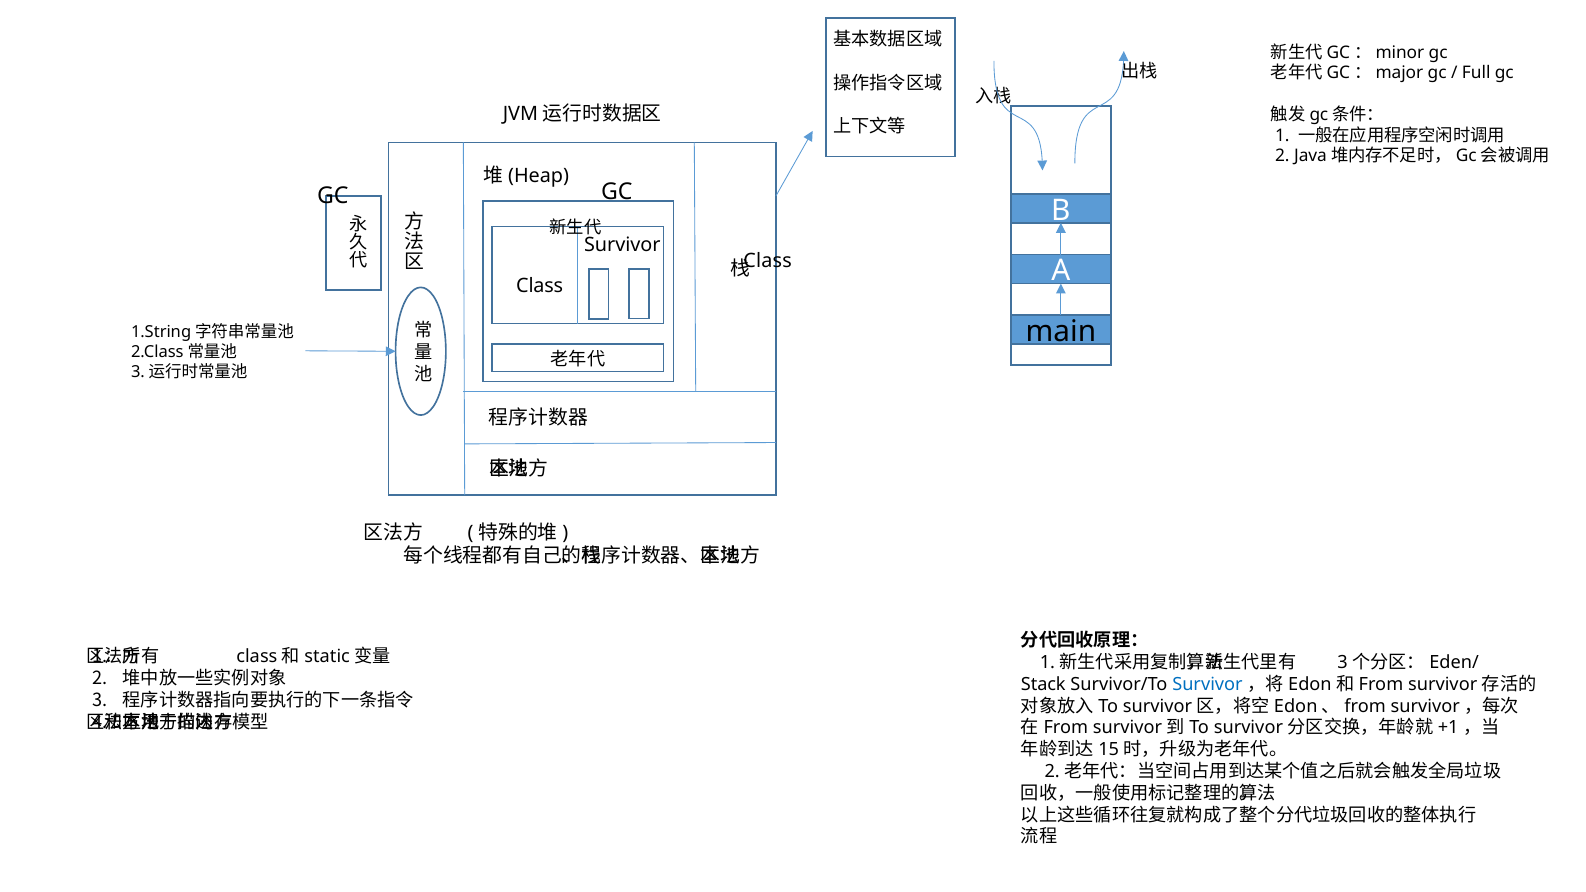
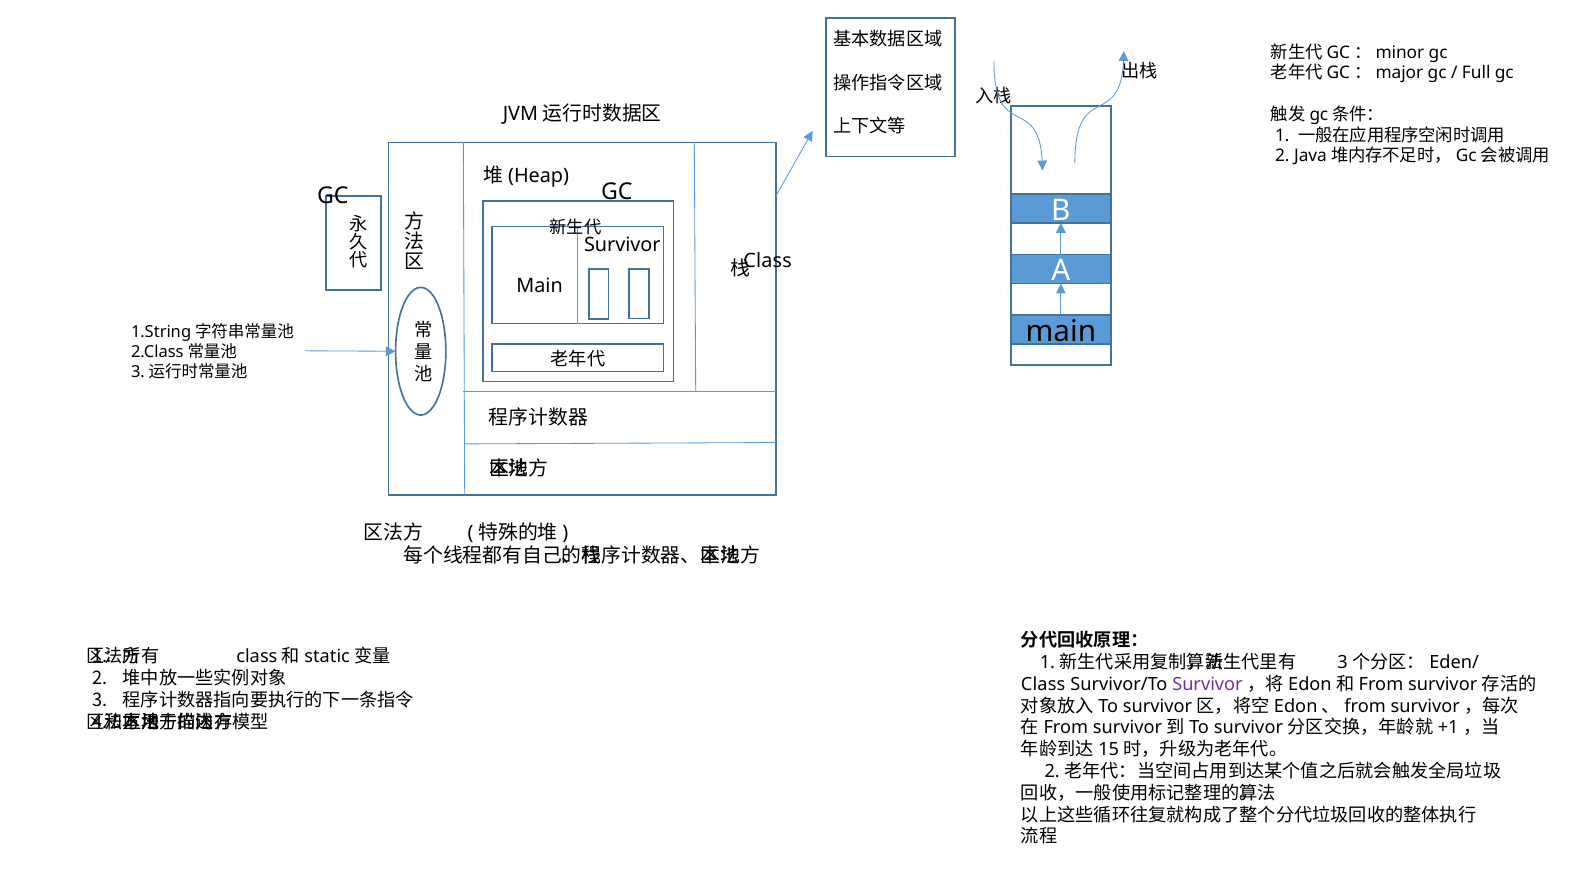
Class at (540, 286): Class -> Main
Stack at (1043, 684): Stack -> Class
Survivor at (1207, 684) colour: blue -> purple
